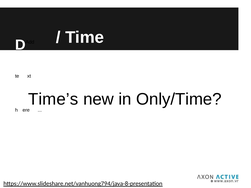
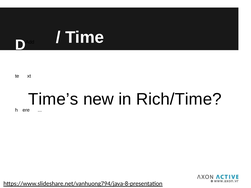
Only/Time: Only/Time -> Rich/Time
